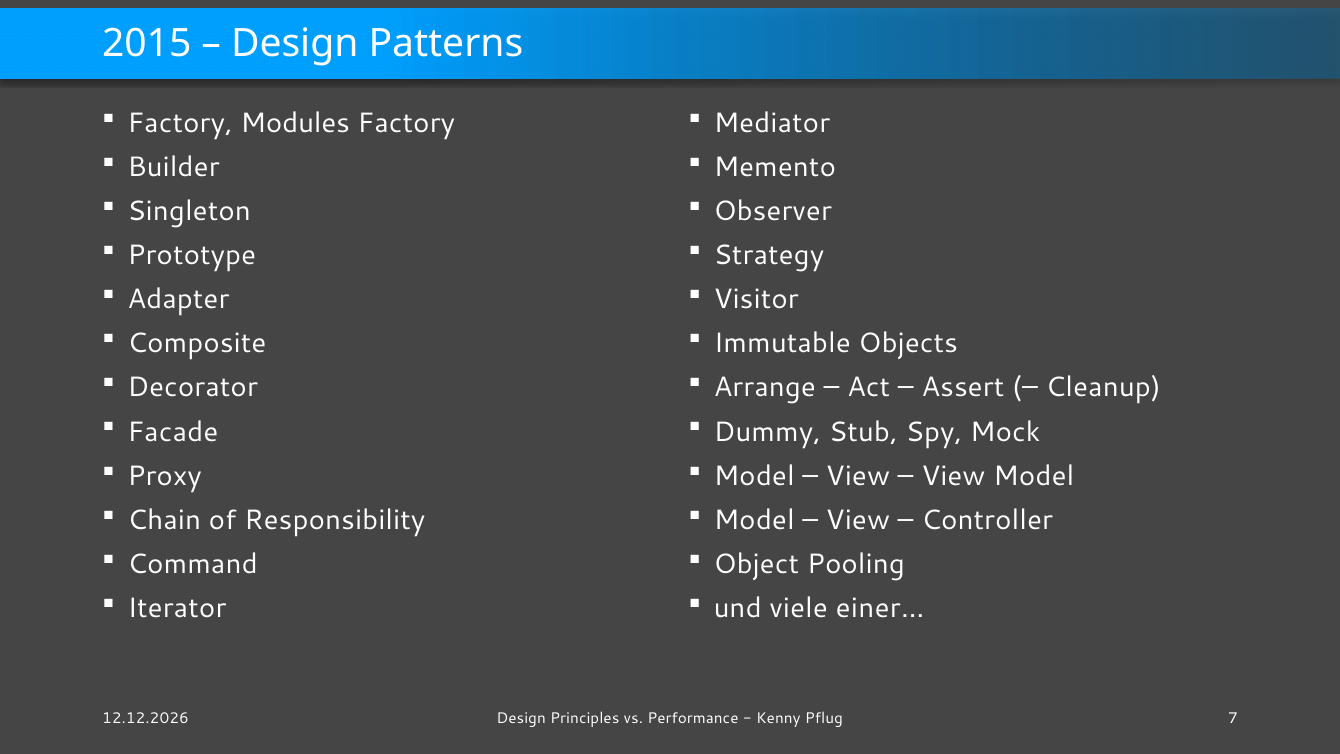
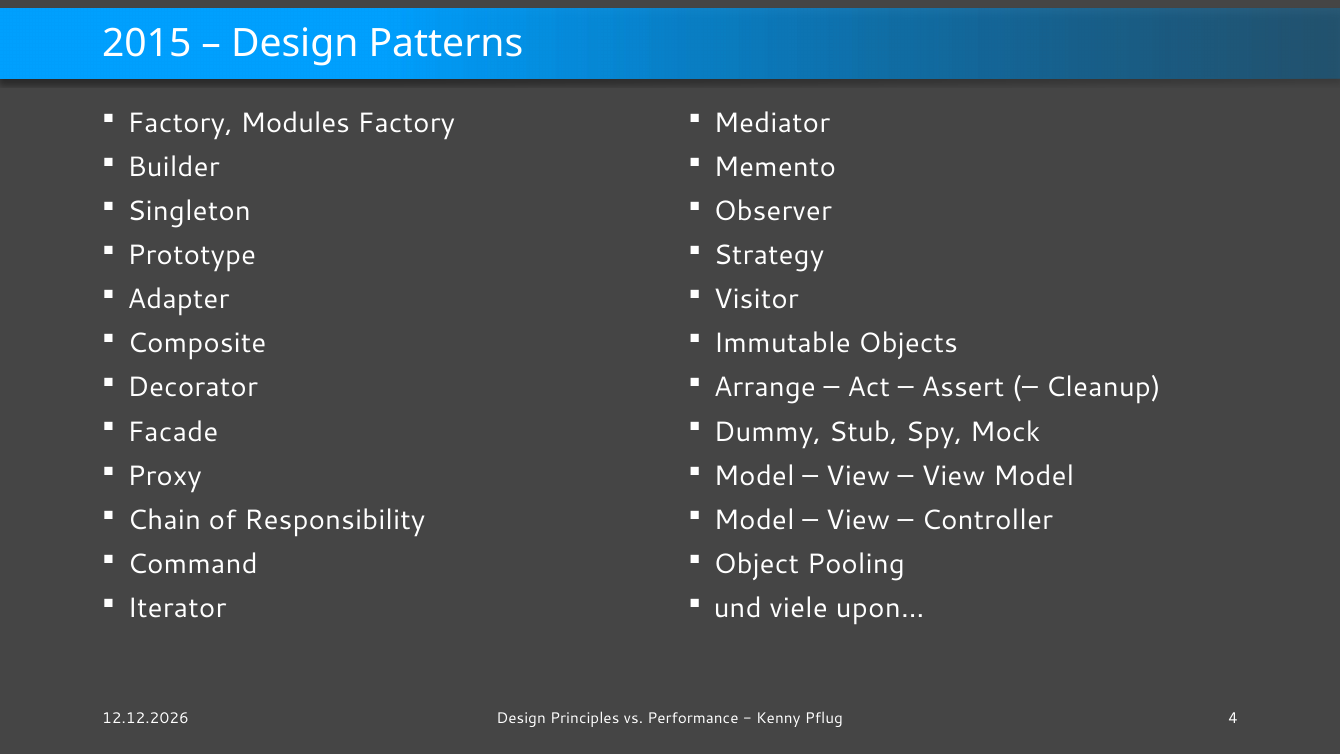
einer…: einer… -> upon…
7: 7 -> 4
